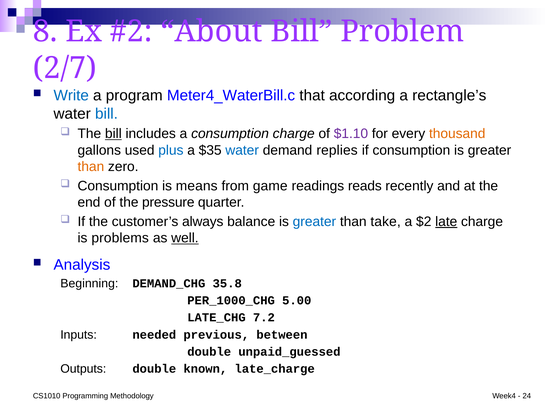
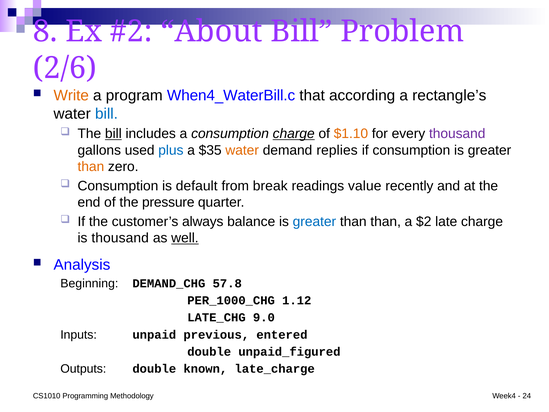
2/7: 2/7 -> 2/6
Write colour: blue -> orange
Meter4_WaterBill.c: Meter4_WaterBill.c -> When4_WaterBill.c
charge at (294, 134) underline: none -> present
$1.10 colour: purple -> orange
thousand at (457, 134) colour: orange -> purple
water at (242, 150) colour: blue -> orange
means: means -> default
game: game -> break
reads: reads -> value
than take: take -> than
late underline: present -> none
is problems: problems -> thousand
35.8: 35.8 -> 57.8
5.00: 5.00 -> 1.12
7.2: 7.2 -> 9.0
needed: needed -> unpaid
between: between -> entered
unpaid_guessed: unpaid_guessed -> unpaid_figured
